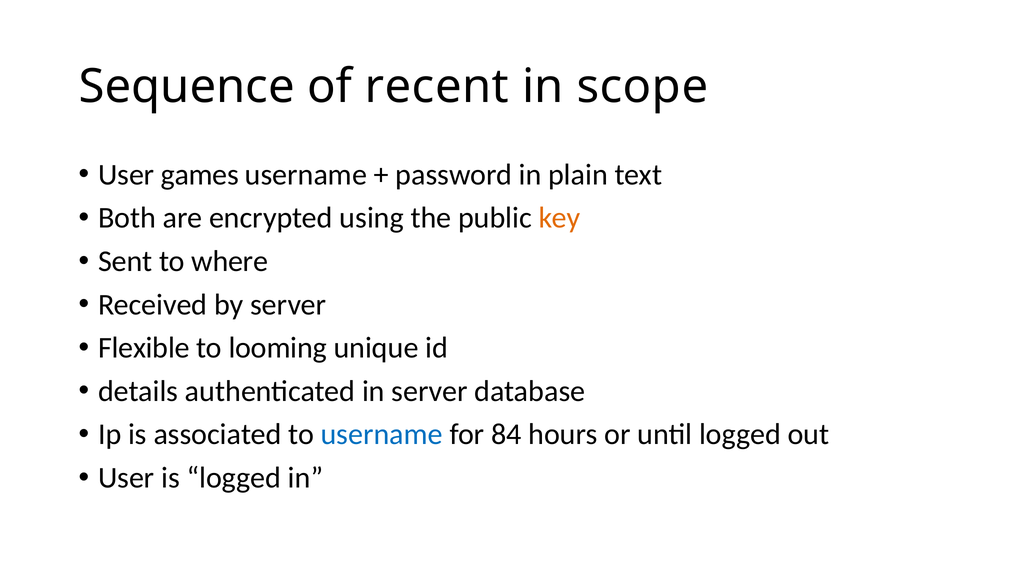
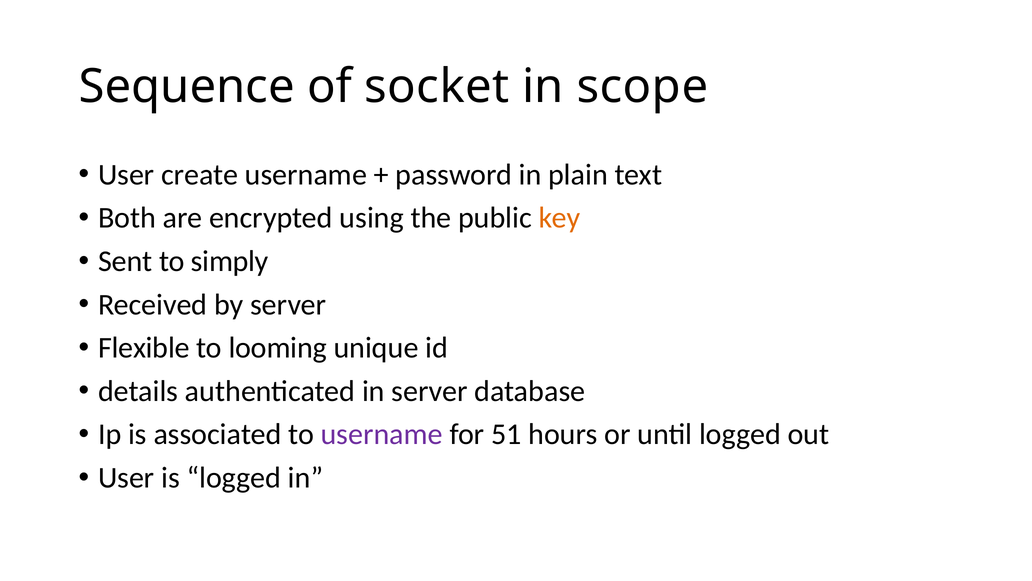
recent: recent -> socket
games: games -> create
where: where -> simply
username at (382, 434) colour: blue -> purple
84: 84 -> 51
